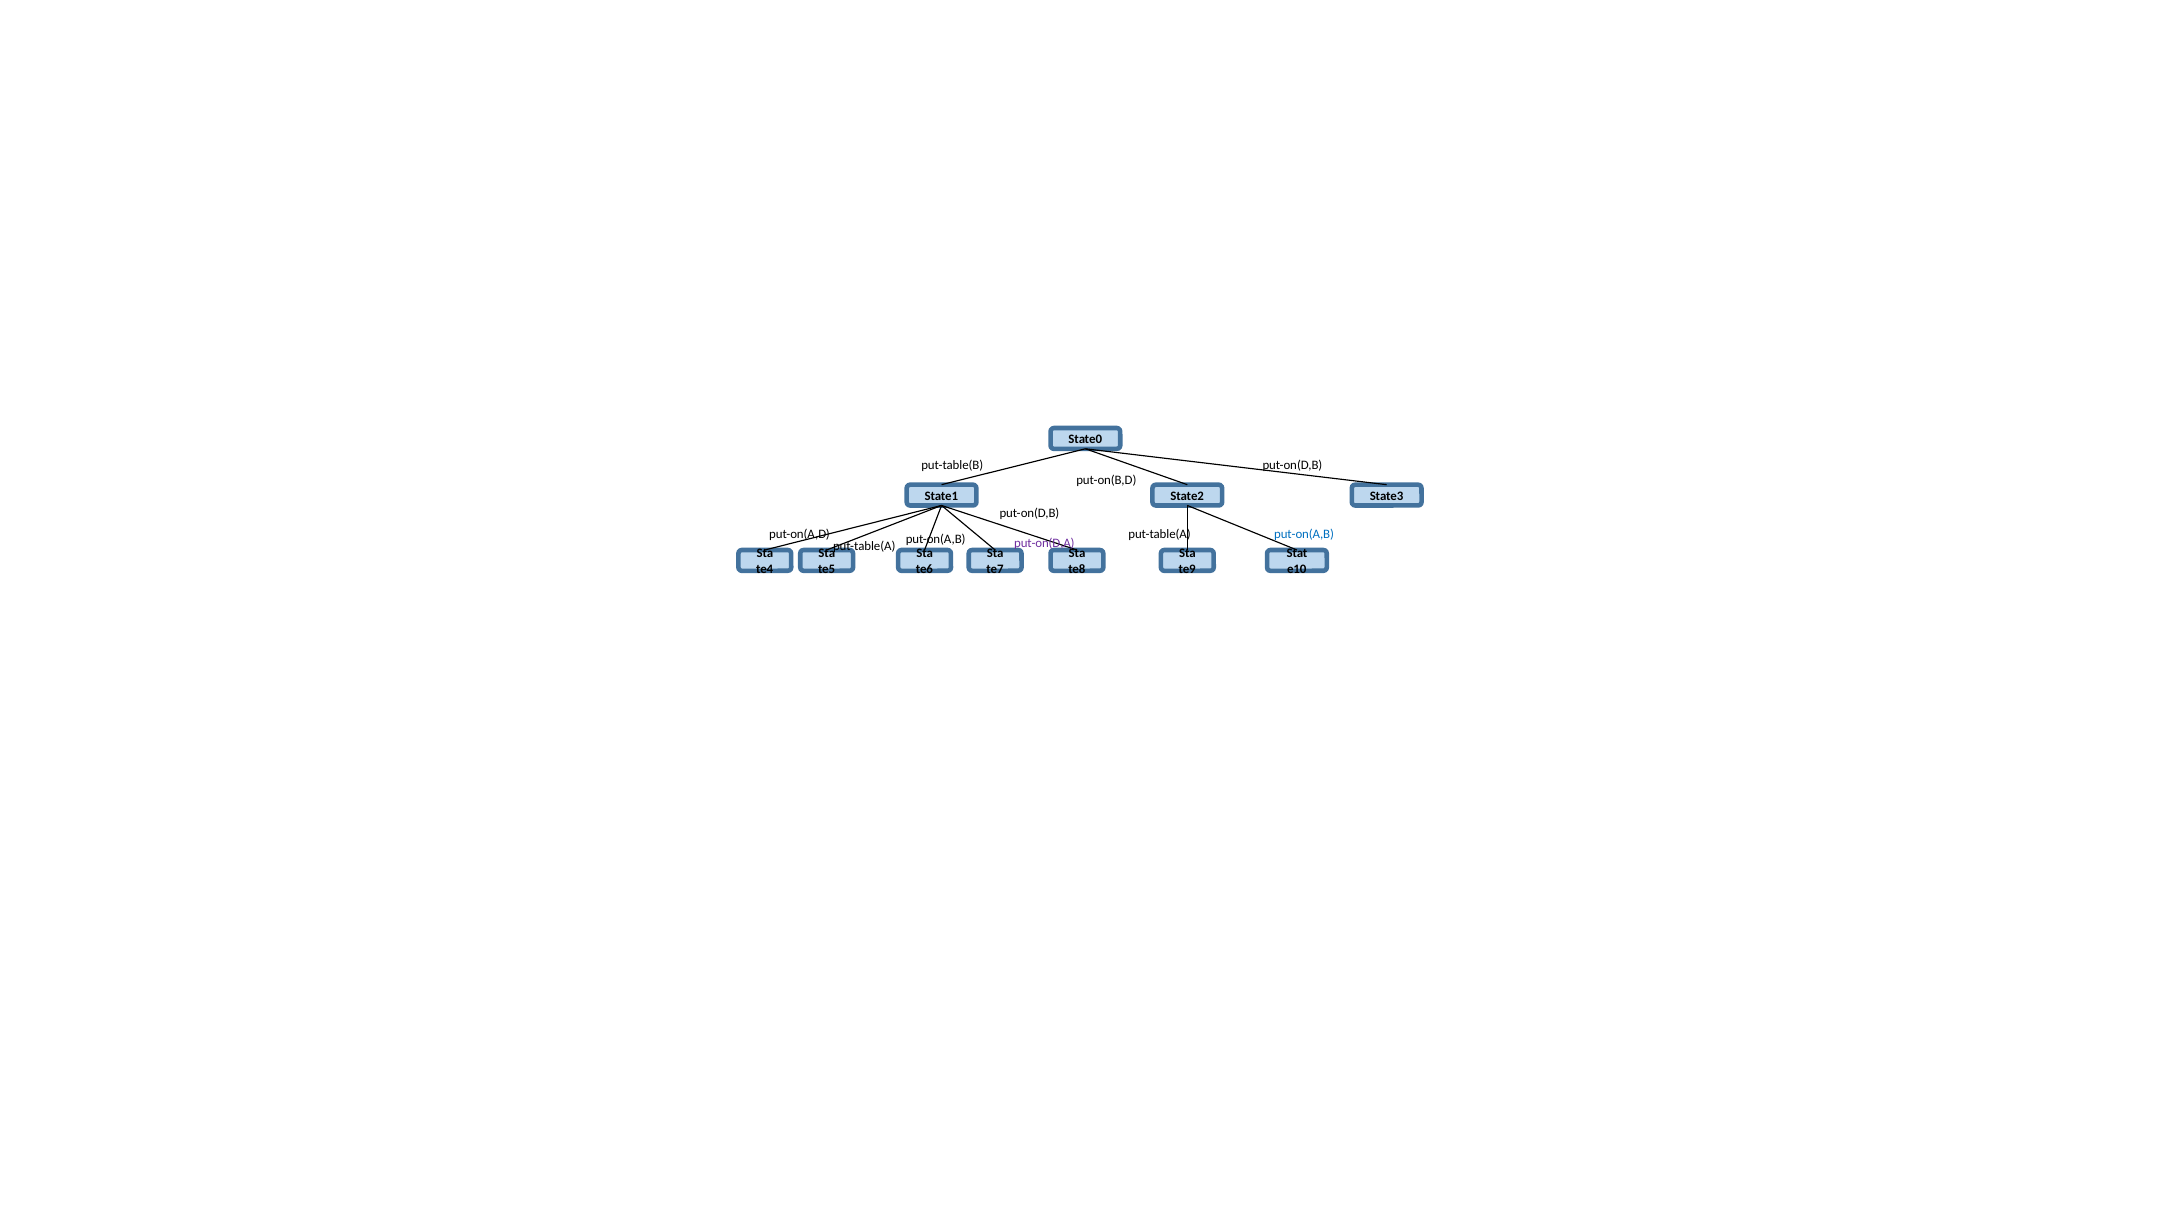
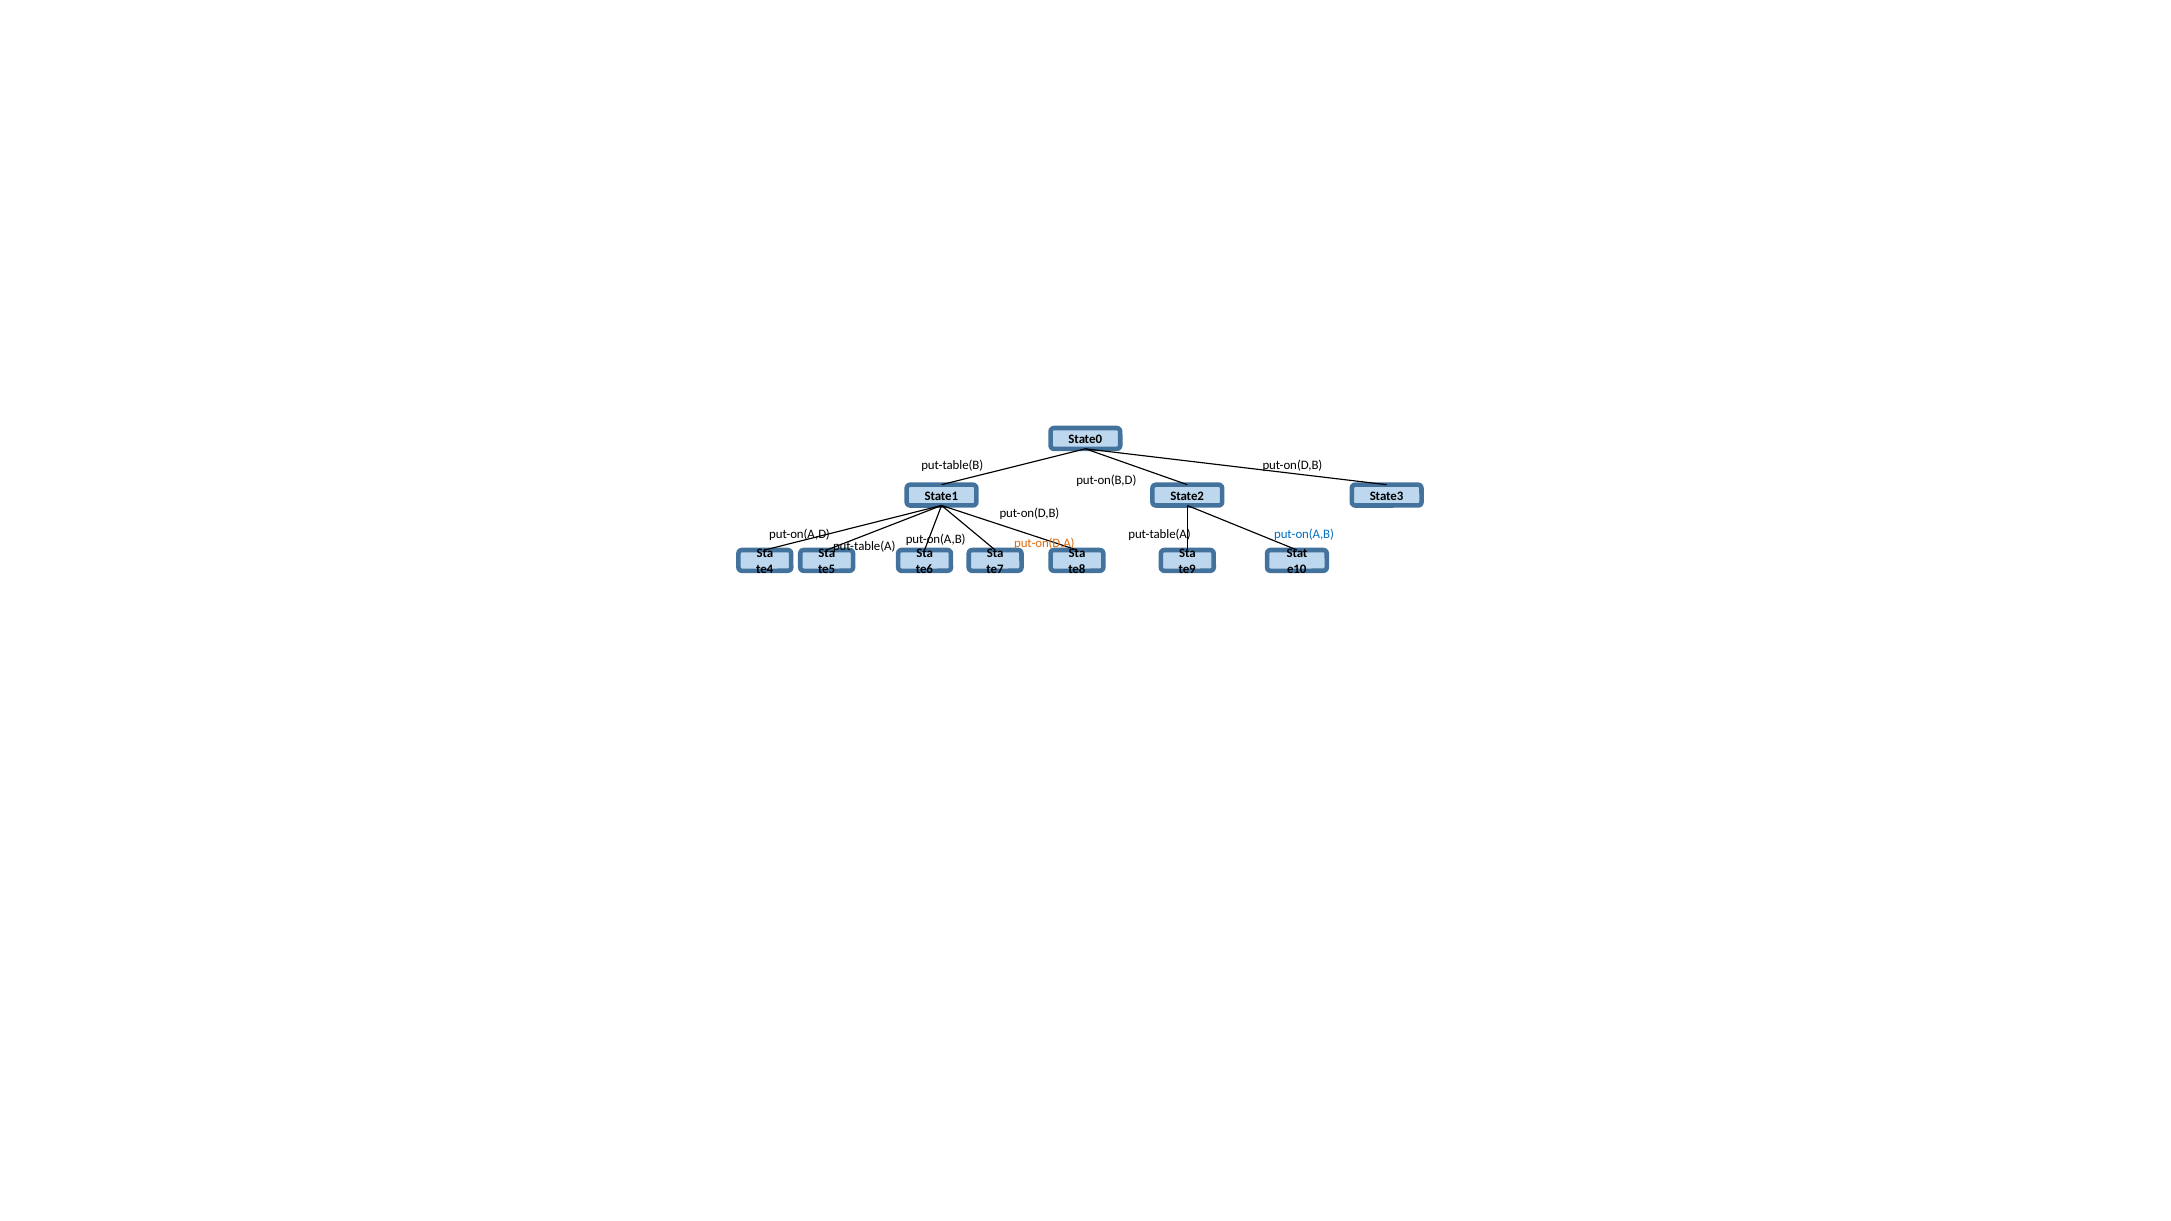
put-on(D,A colour: purple -> orange
